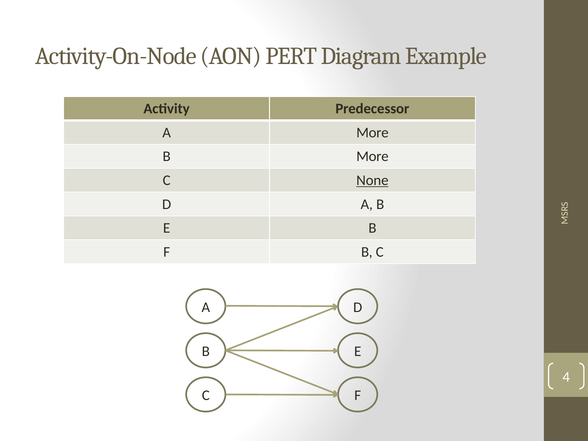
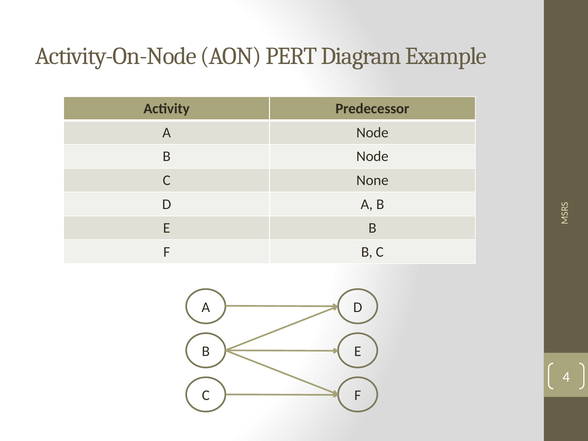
A More: More -> Node
B More: More -> Node
None underline: present -> none
